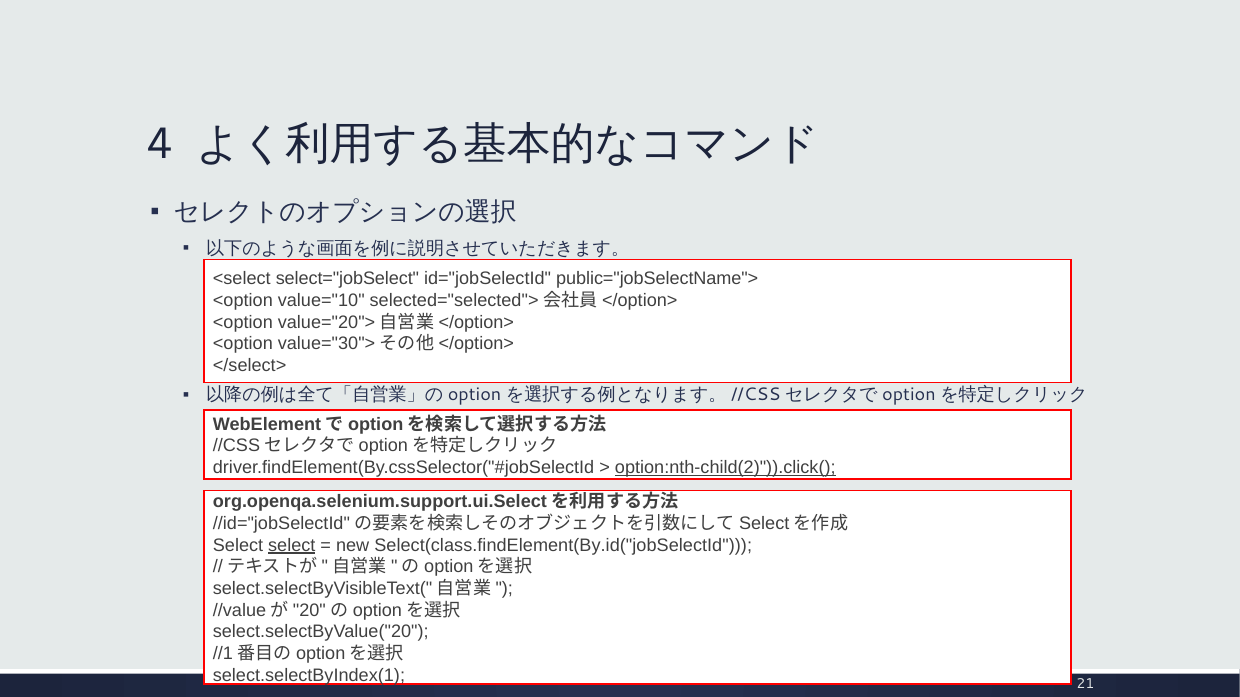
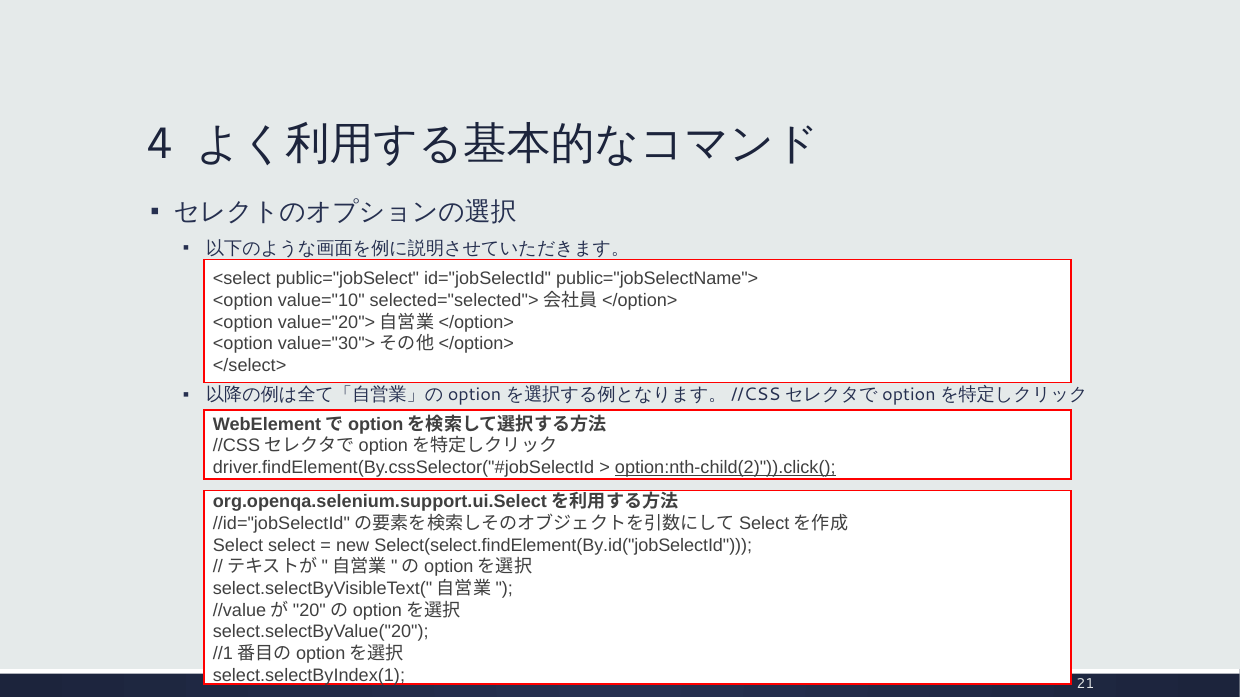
select="jobSelect: select="jobSelect -> public="jobSelect
select at (292, 546) underline: present -> none
Select(class.findElement(By.id("jobSelectId: Select(class.findElement(By.id("jobSelectId -> Select(select.findElement(By.id("jobSelectId
